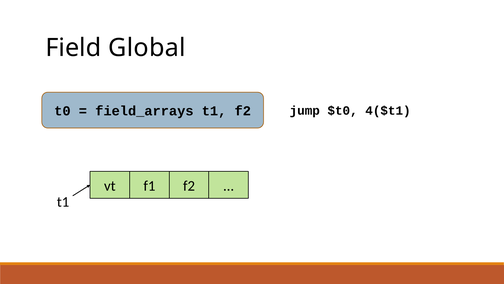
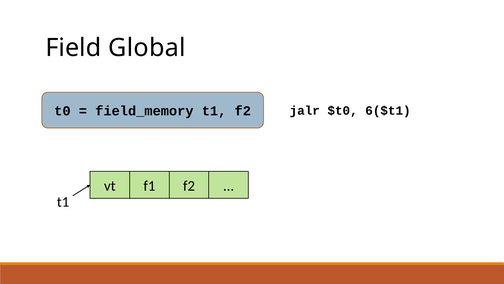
field_arrays: field_arrays -> field_memory
jump: jump -> jalr
4($t1: 4($t1 -> 6($t1
